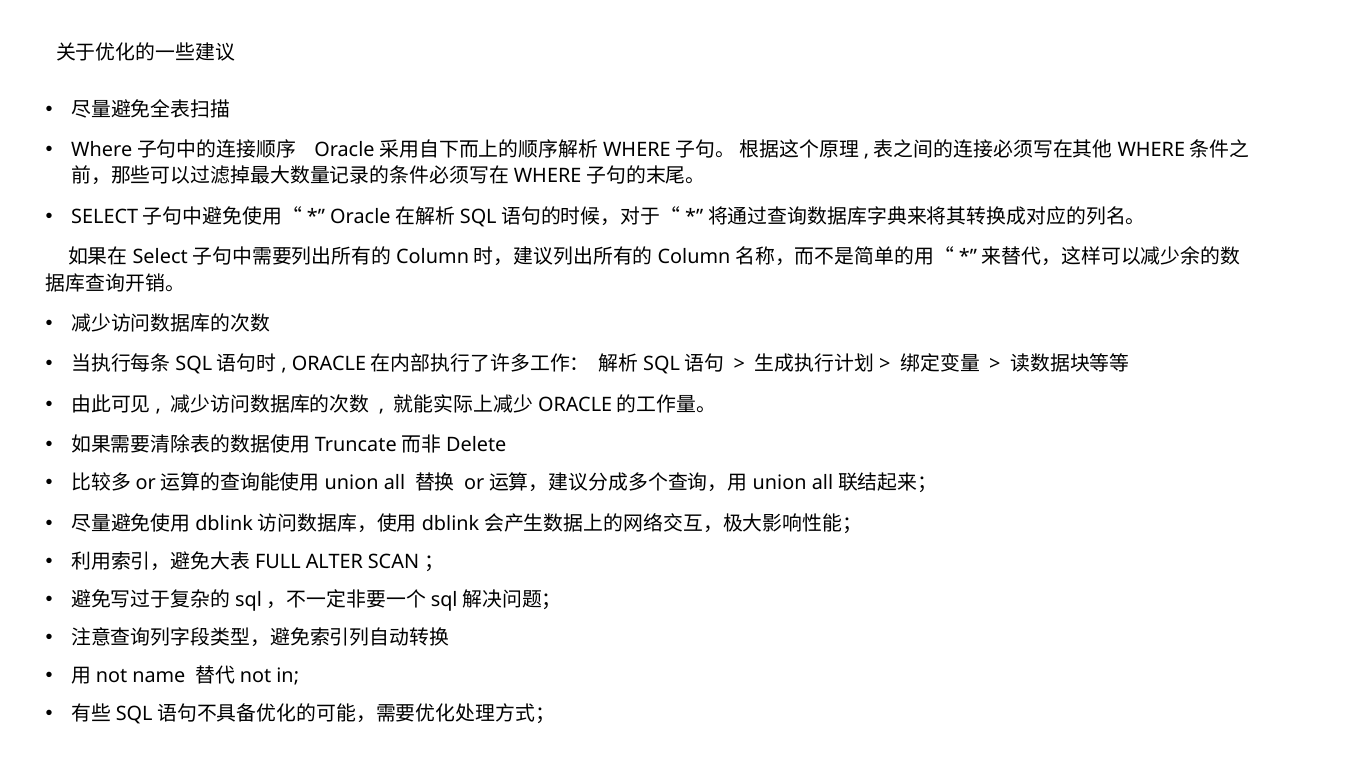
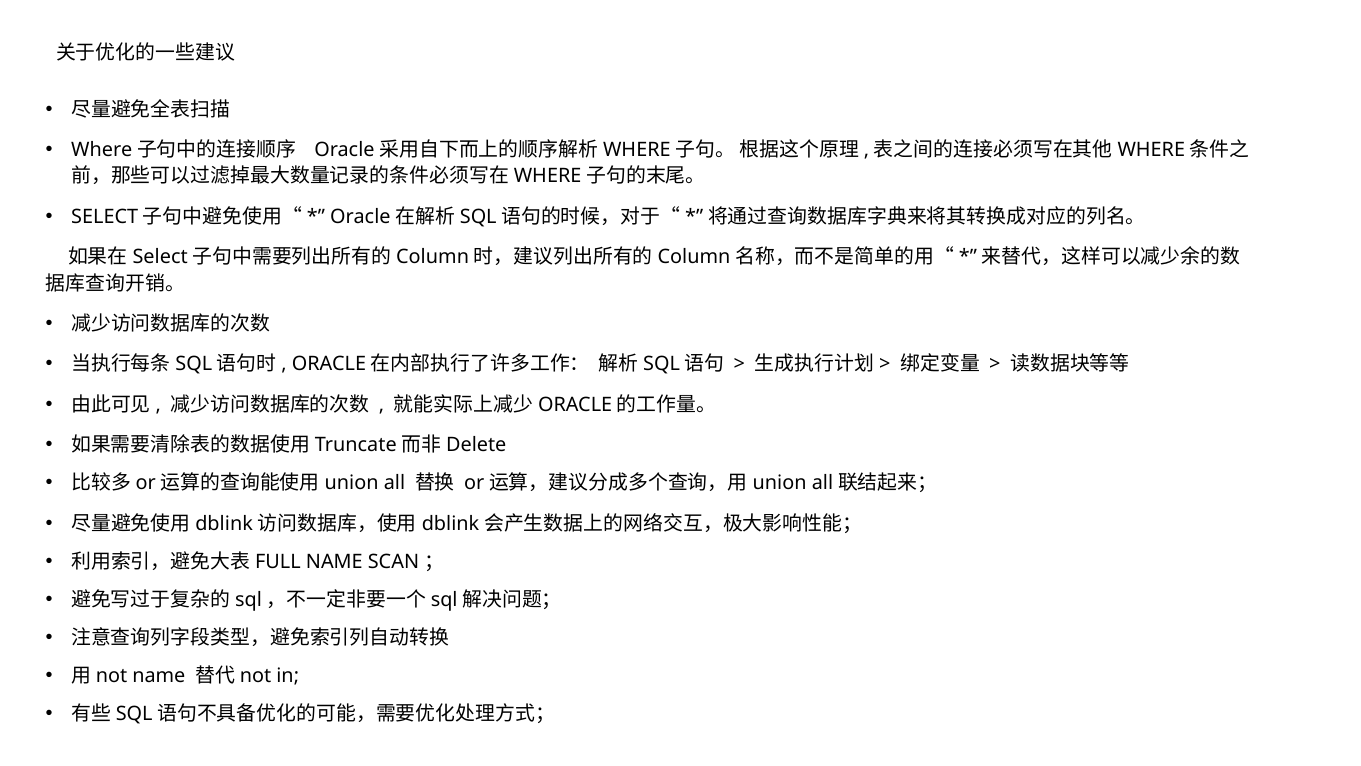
ALTER at (334, 562): ALTER -> NAME
